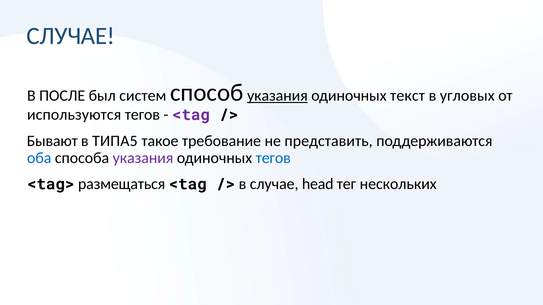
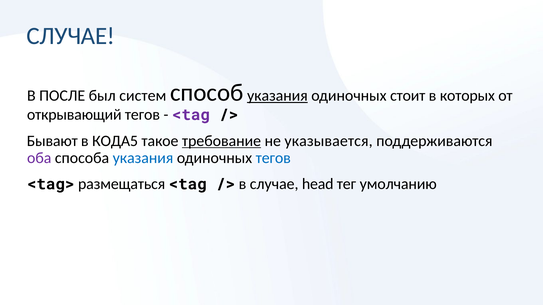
текст: текст -> стоит
угловых: угловых -> которых
используются: используются -> открывающий
ТИПА5: ТИПА5 -> КОДА5
требование underline: none -> present
представить: представить -> указывается
оба colour: blue -> purple
указания at (143, 158) colour: purple -> blue
нескольких: нескольких -> умолчанию
